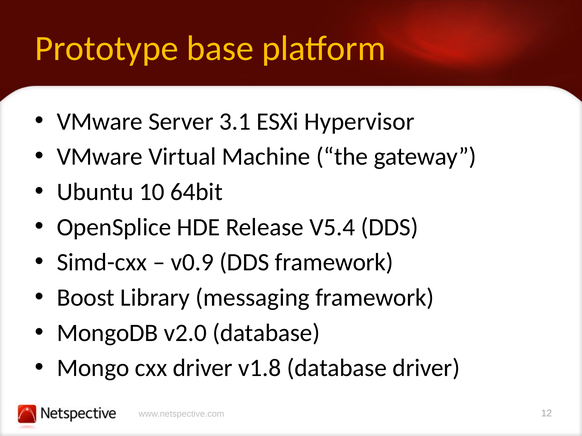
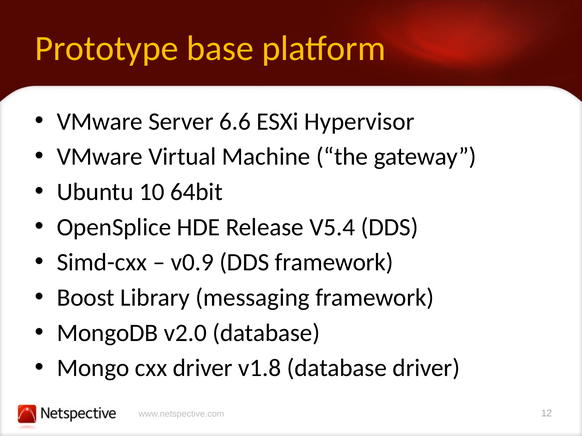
3.1: 3.1 -> 6.6
